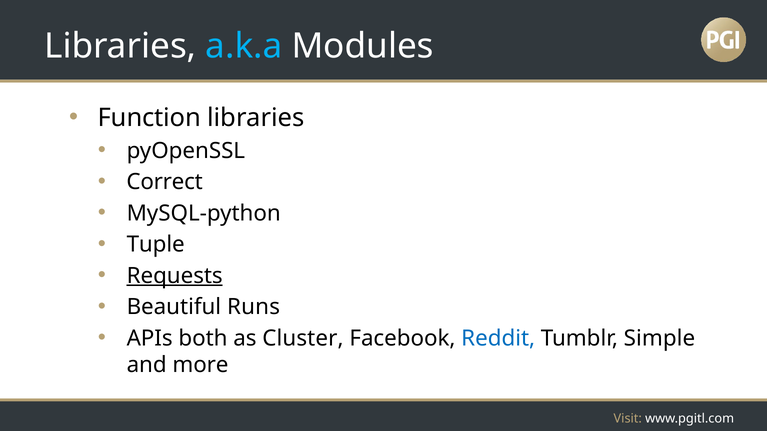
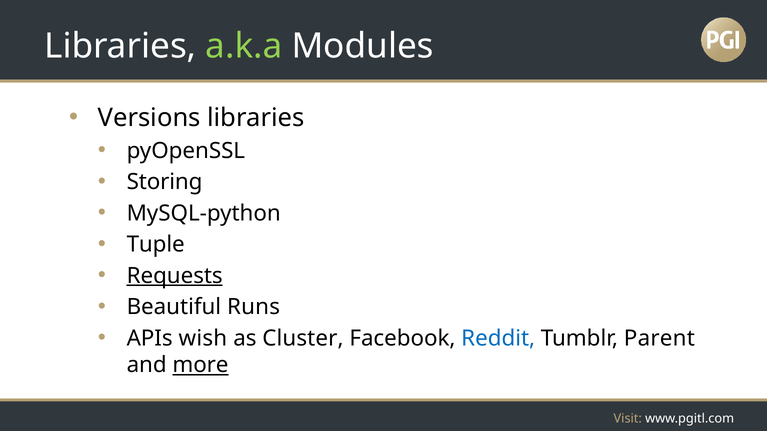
a.k.a colour: light blue -> light green
Function: Function -> Versions
Correct: Correct -> Storing
both: both -> wish
Simple: Simple -> Parent
more underline: none -> present
